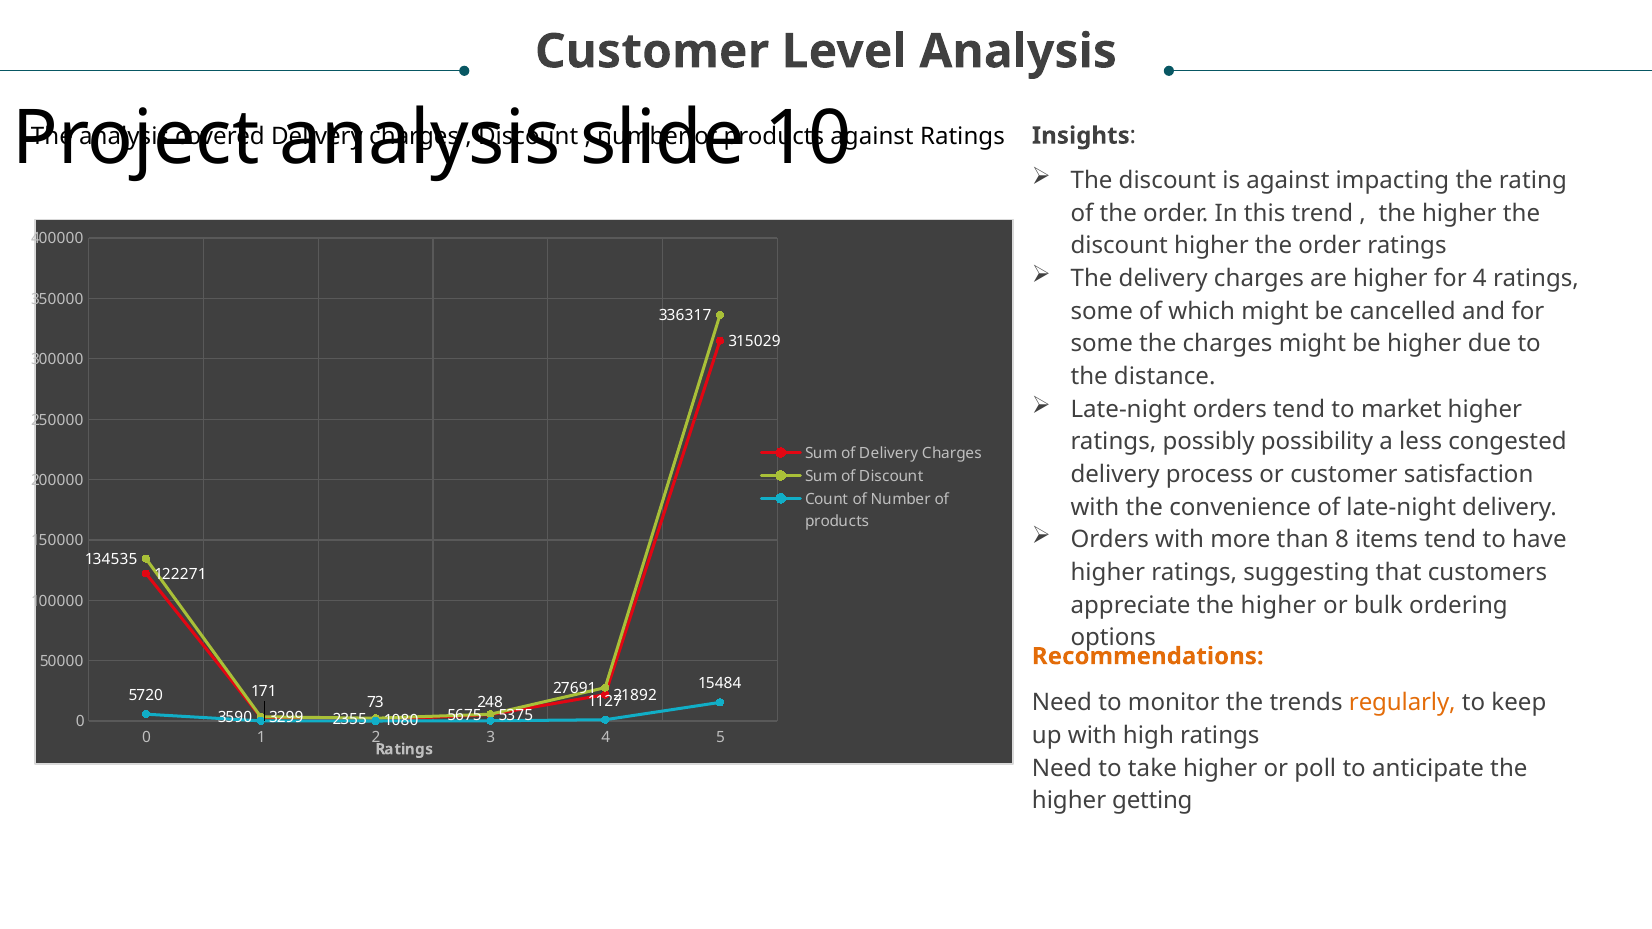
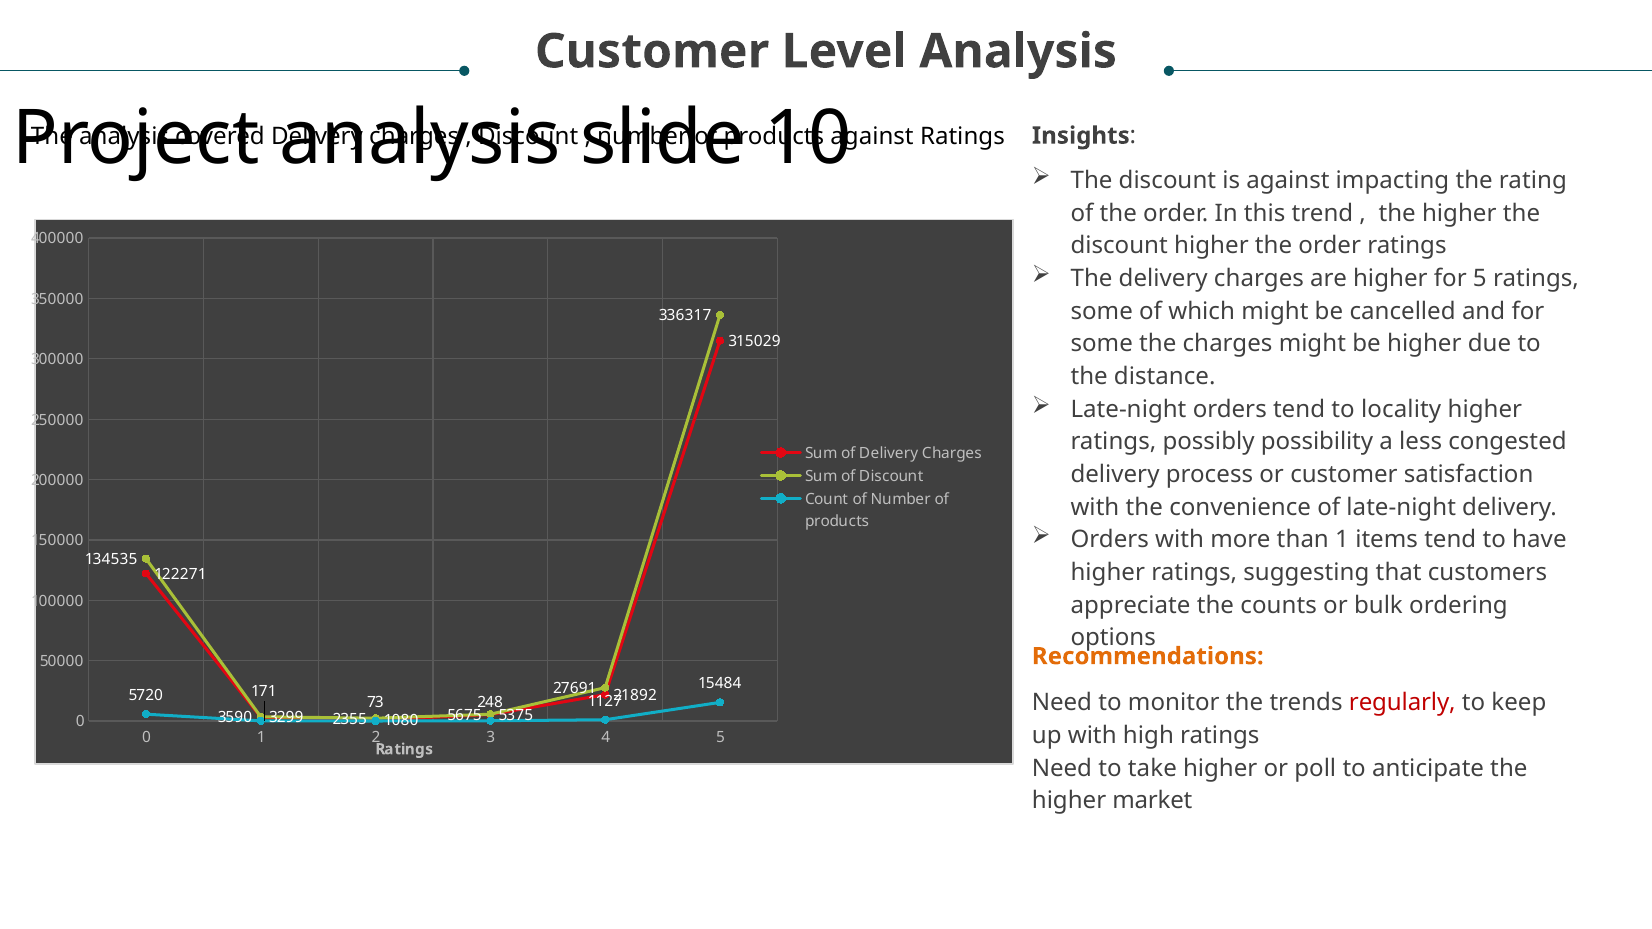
for 4: 4 -> 5
market: market -> locality
than 8: 8 -> 1
appreciate the higher: higher -> counts
regularly colour: orange -> red
getting: getting -> market
